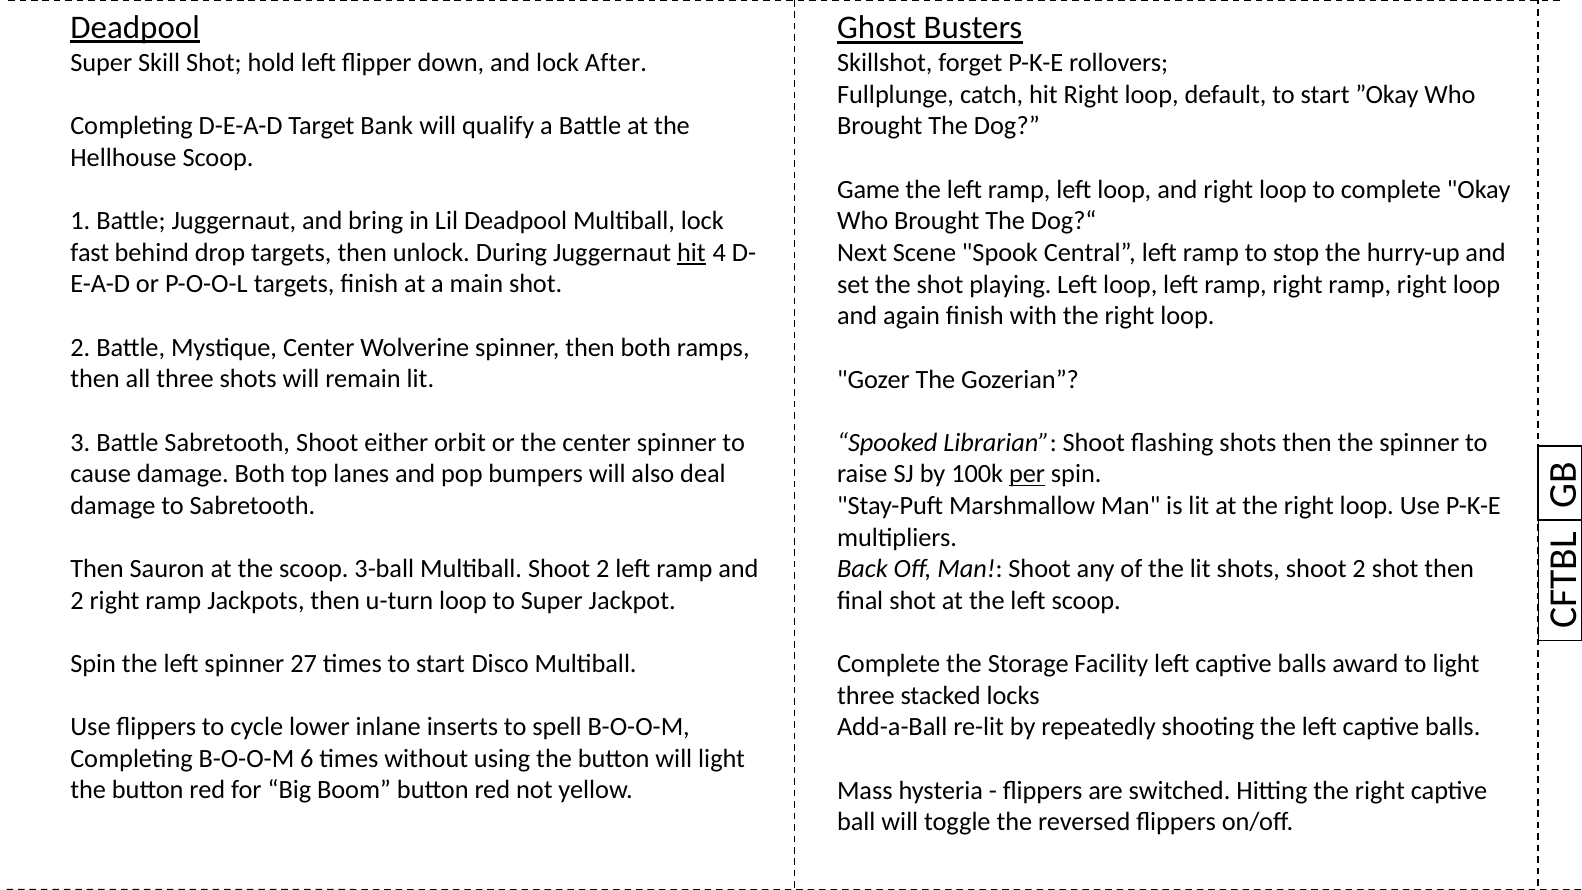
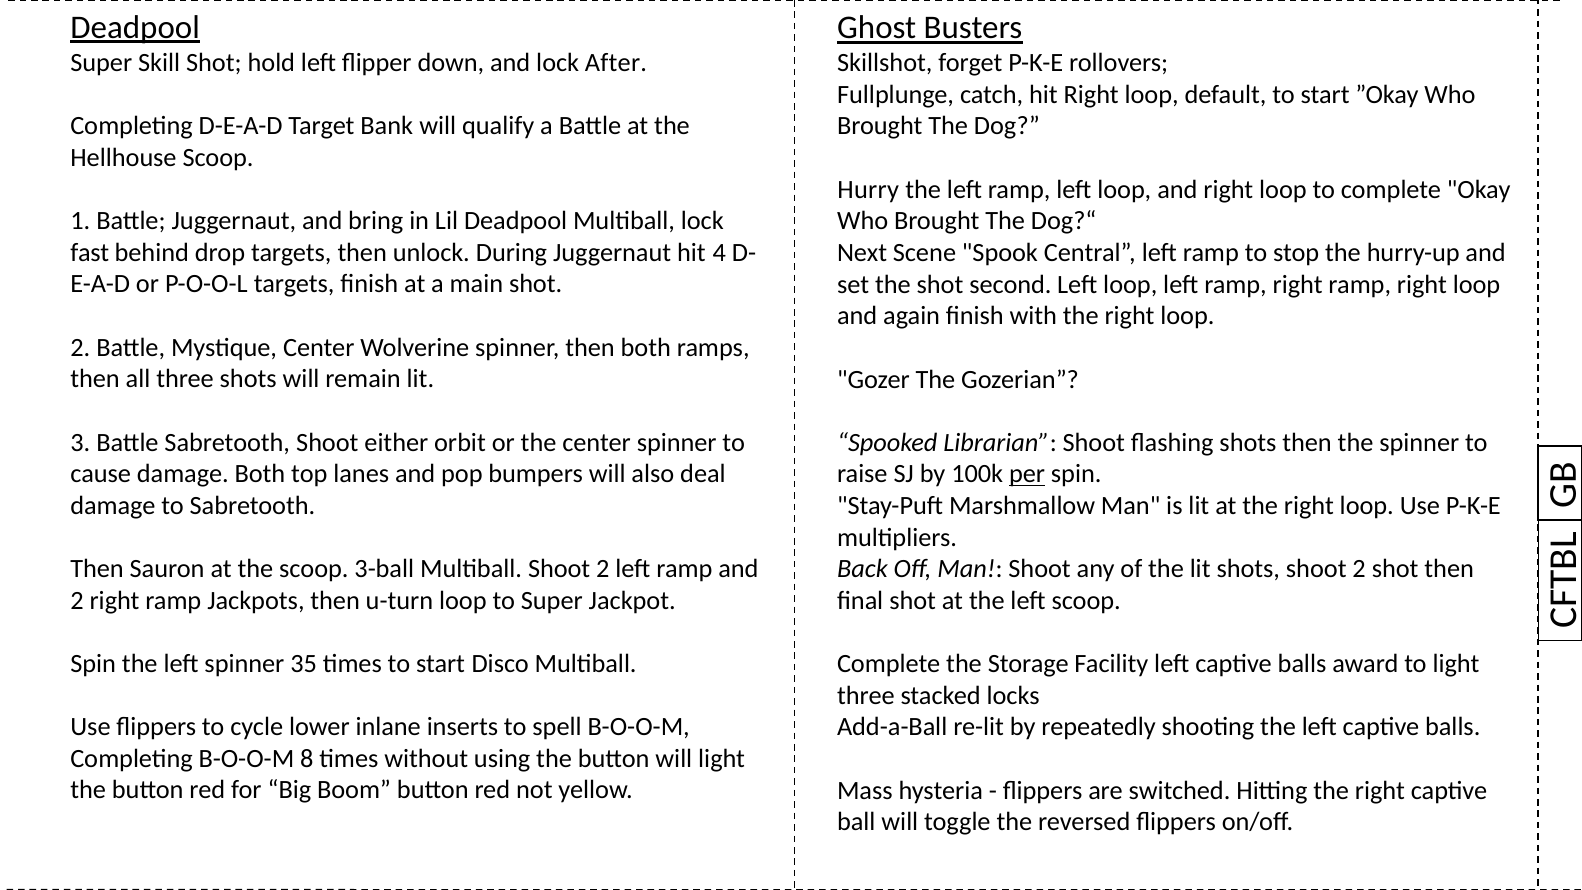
Game: Game -> Hurry
hit at (691, 253) underline: present -> none
playing: playing -> second
27: 27 -> 35
6: 6 -> 8
